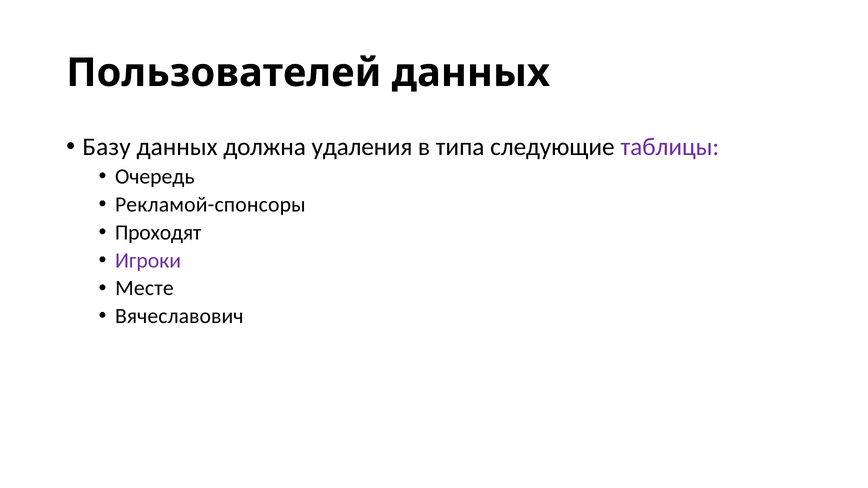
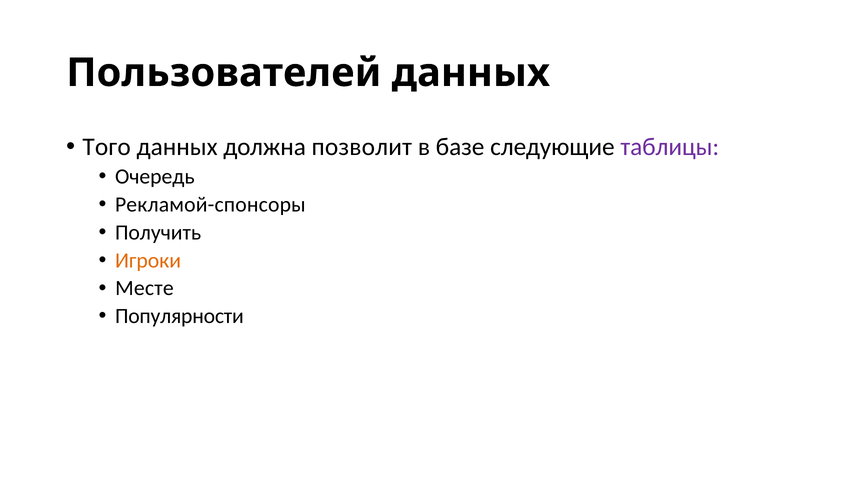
Базу: Базу -> Того
удаления: удаления -> позволит
типа: типа -> базе
Проходят: Проходят -> Получить
Игроки colour: purple -> orange
Вячеславович: Вячеславович -> Популярности
